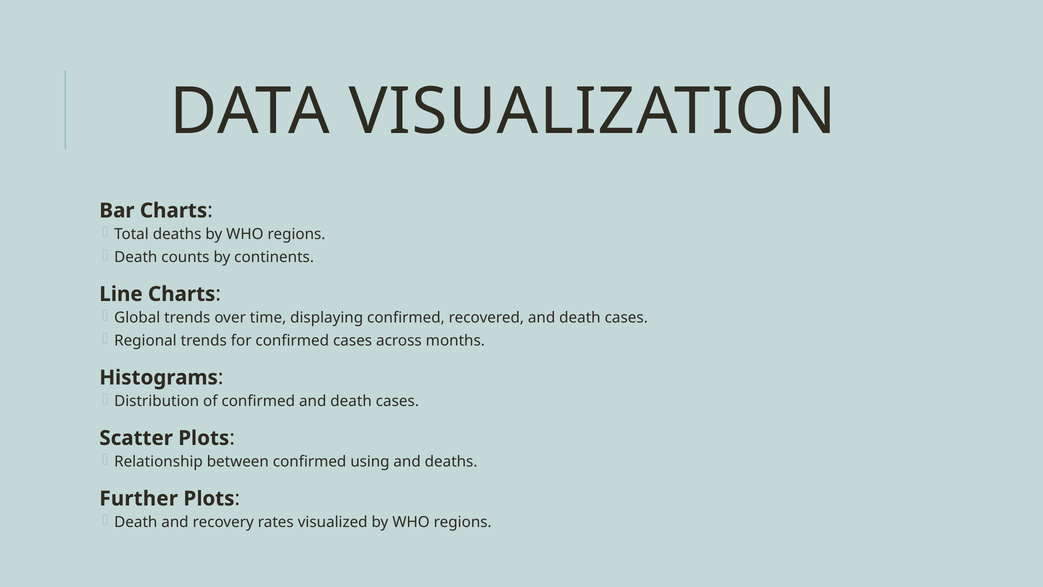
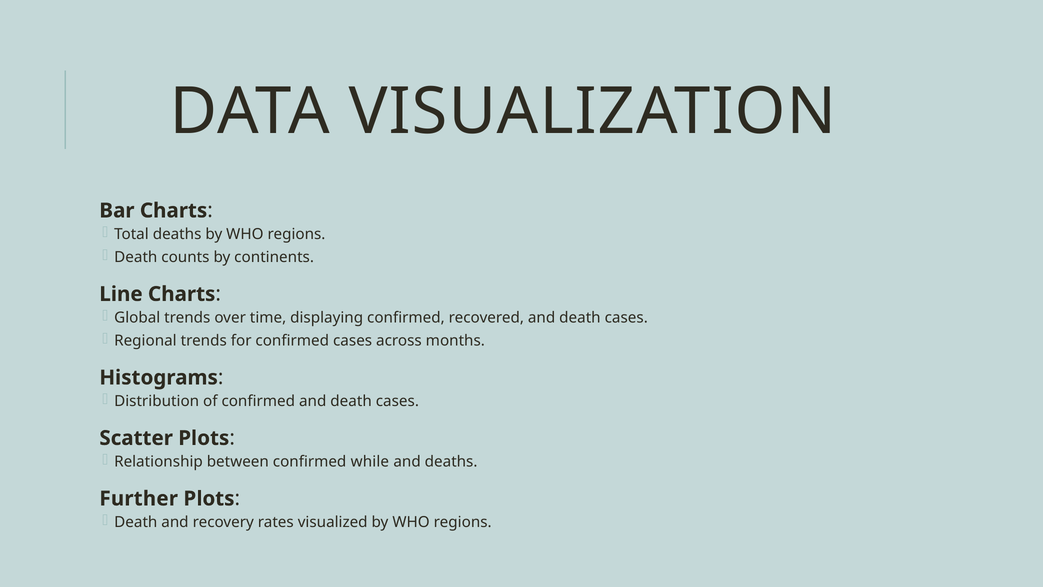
using: using -> while
